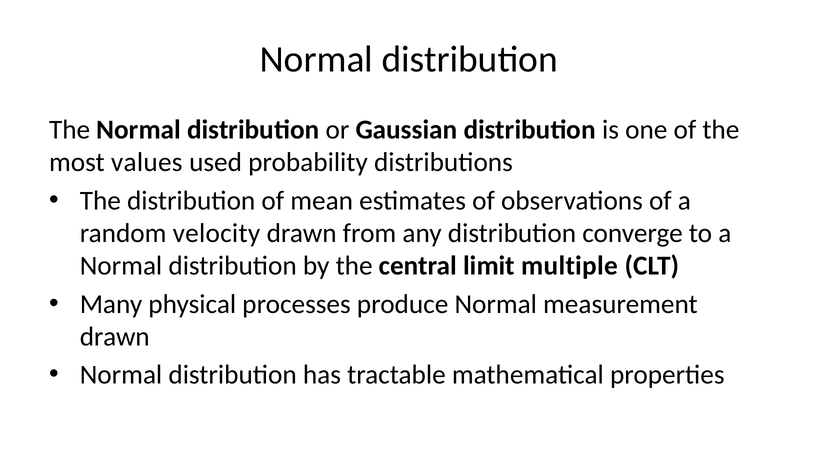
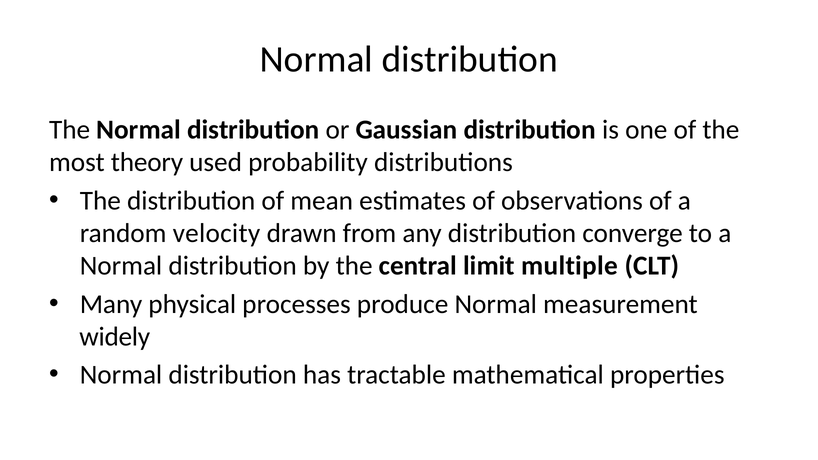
values: values -> theory
drawn at (115, 337): drawn -> widely
